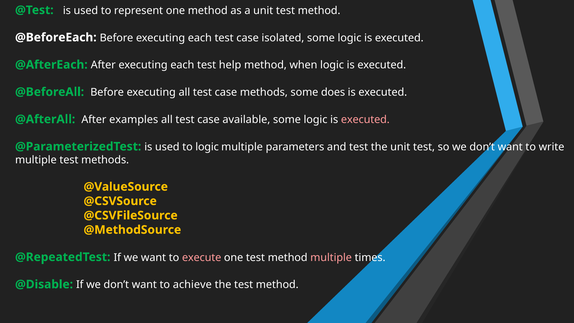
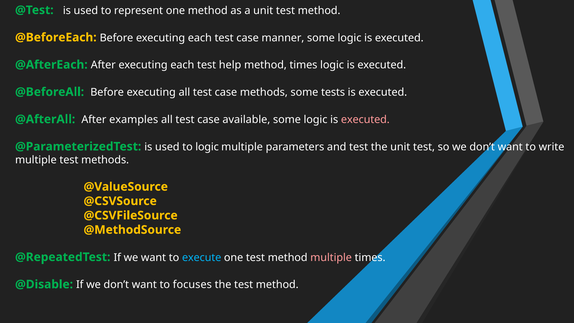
@BeforeEach colour: white -> yellow
isolated: isolated -> manner
method when: when -> times
does: does -> tests
execute colour: pink -> light blue
achieve: achieve -> focuses
